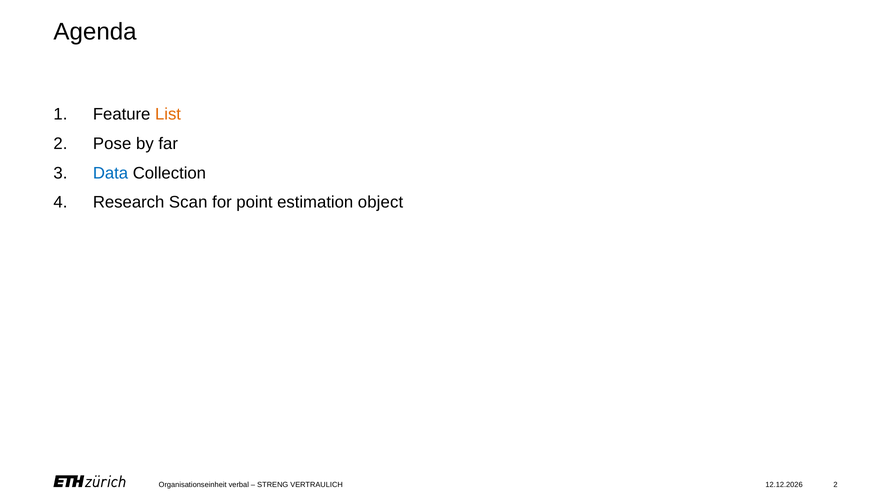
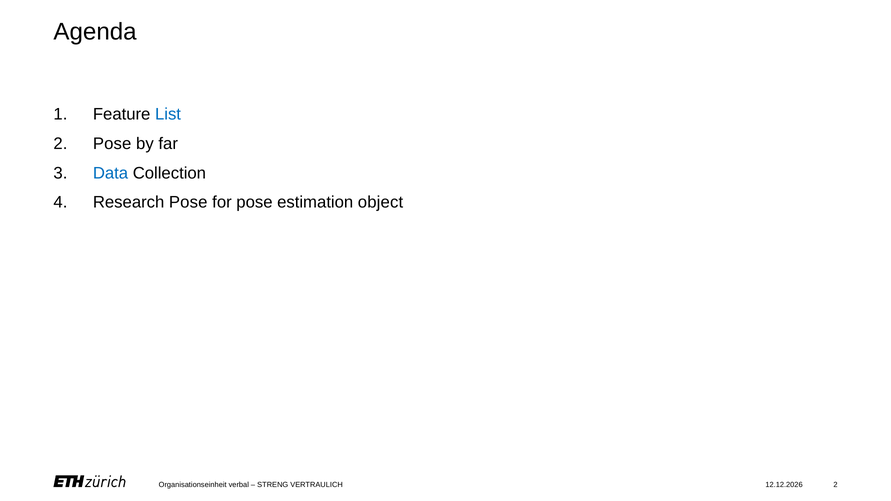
List colour: orange -> blue
Research Scan: Scan -> Pose
for point: point -> pose
